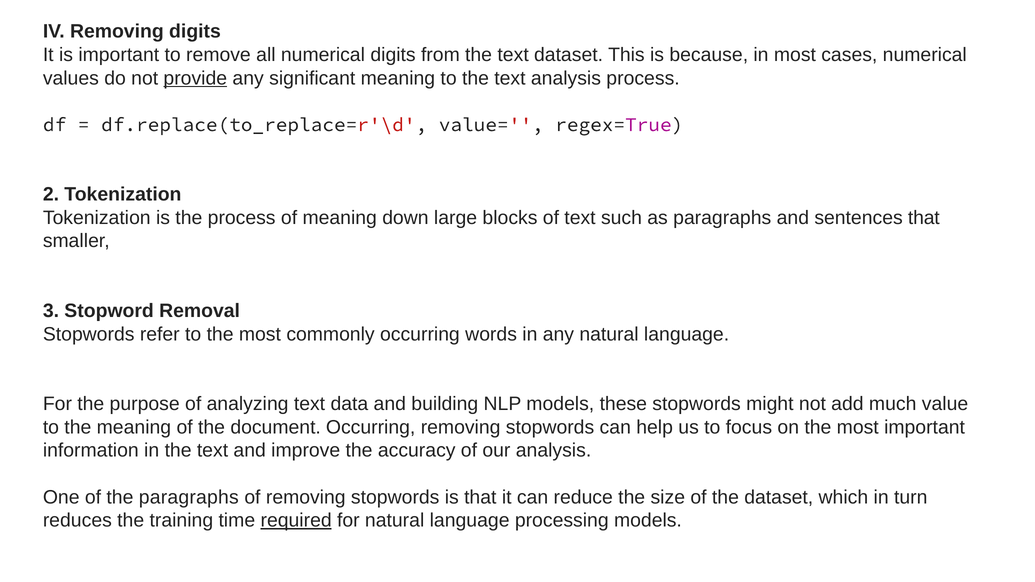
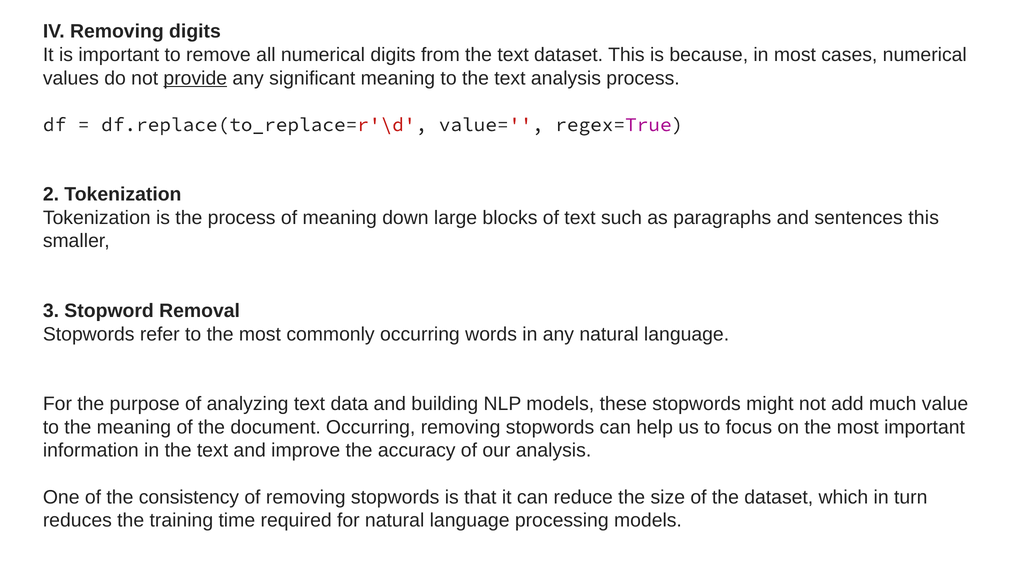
sentences that: that -> this
the paragraphs: paragraphs -> consistency
required underline: present -> none
